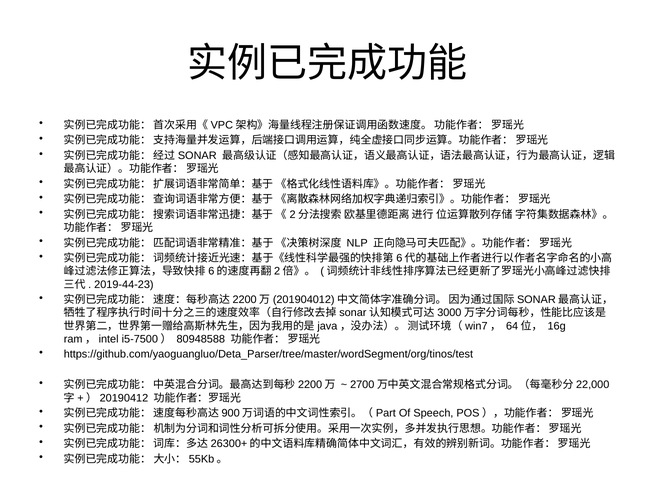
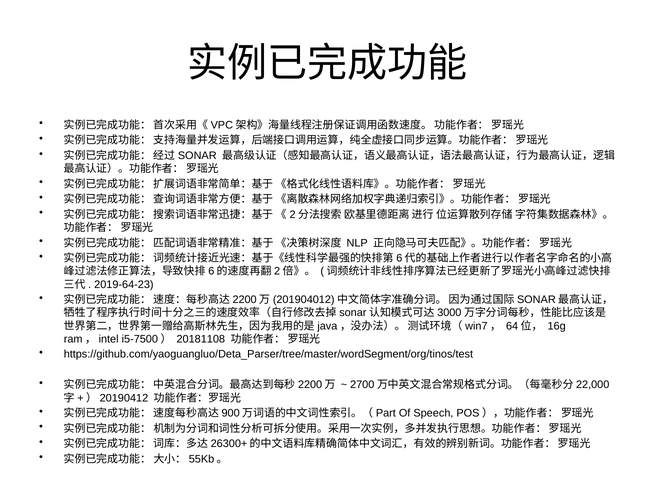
2019-44-23: 2019-44-23 -> 2019-64-23
80948588: 80948588 -> 20181108
